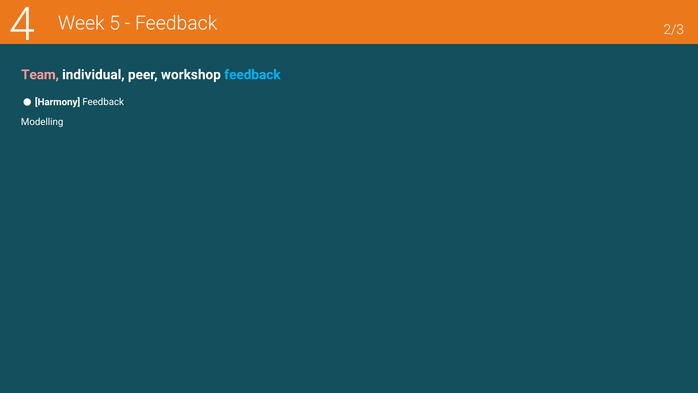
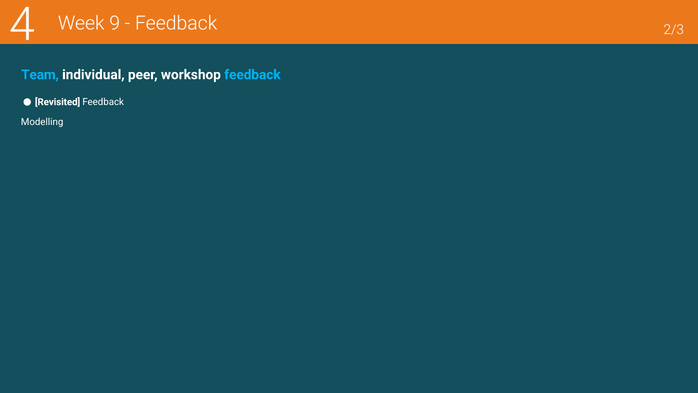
5: 5 -> 9
Team colour: pink -> light blue
Harmony: Harmony -> Revisited
